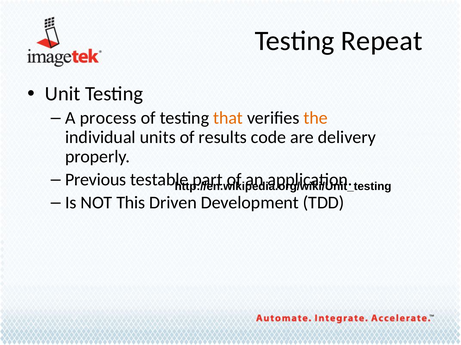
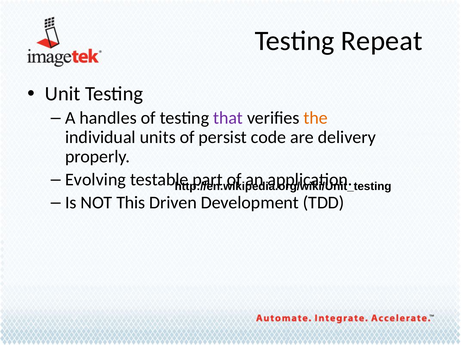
process: process -> handles
that colour: orange -> purple
results: results -> persist
Previous: Previous -> Evolving
